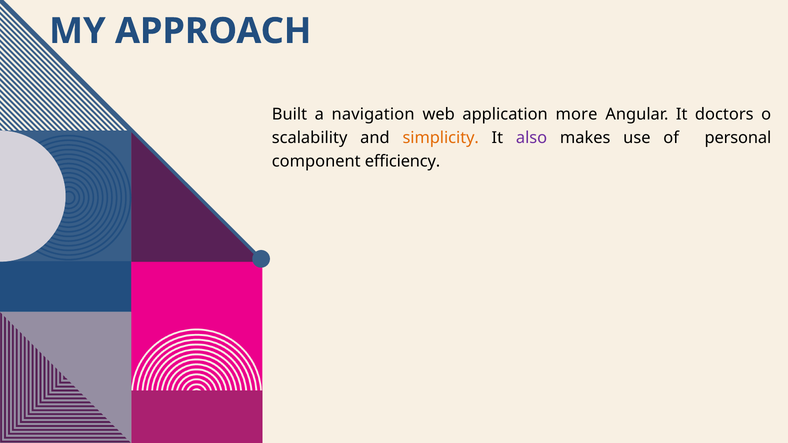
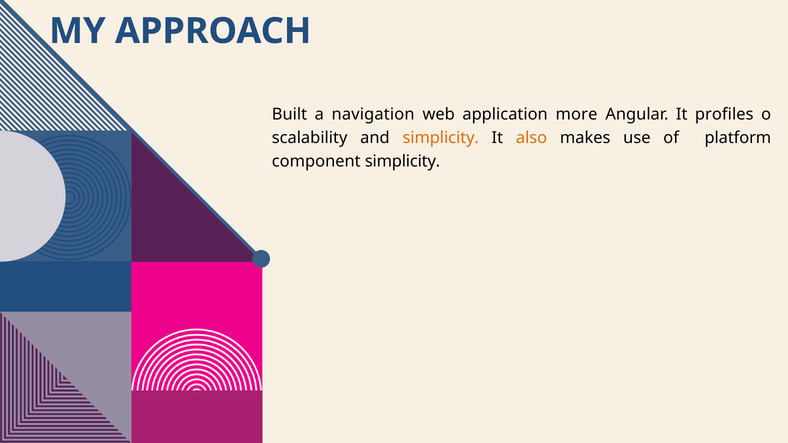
doctors: doctors -> profiles
also colour: purple -> orange
personal: personal -> platform
component efficiency: efficiency -> simplicity
